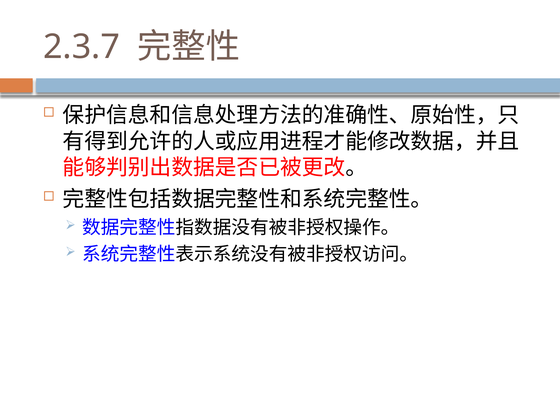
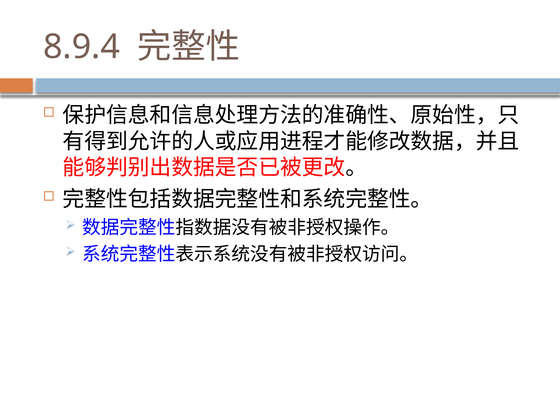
2.3.7: 2.3.7 -> 8.9.4
